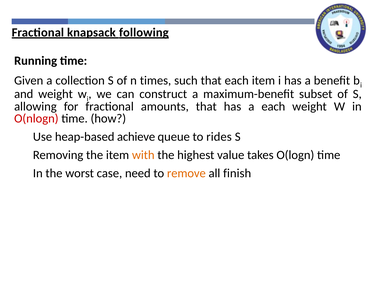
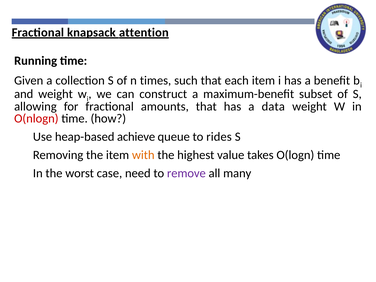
following: following -> attention
a each: each -> data
remove colour: orange -> purple
finish: finish -> many
